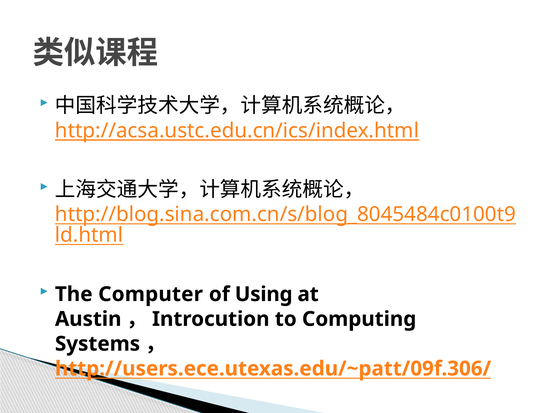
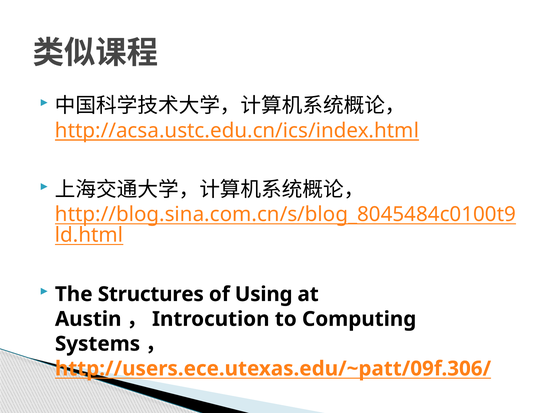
Computer: Computer -> Structures
